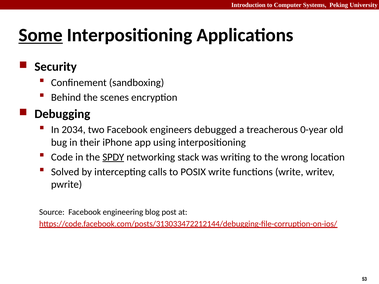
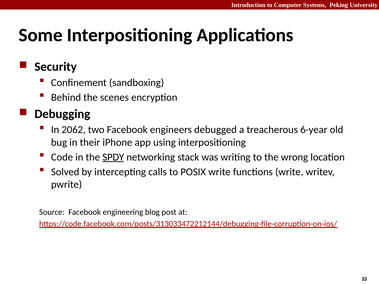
Some underline: present -> none
2034: 2034 -> 2062
0-year: 0-year -> 6-year
